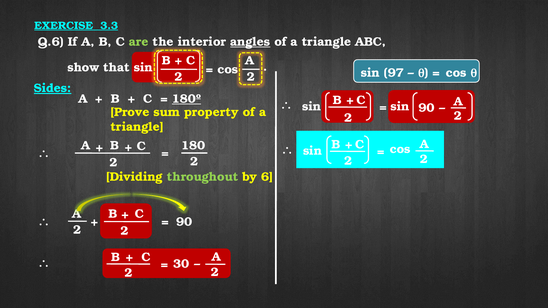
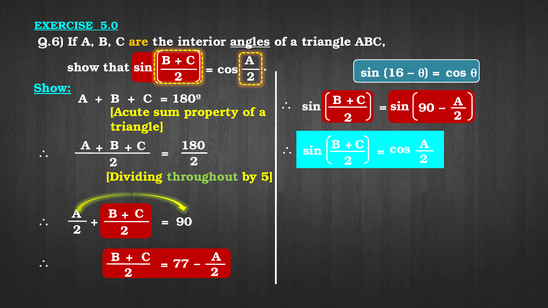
3.3: 3.3 -> 5.0
are colour: light green -> yellow
97: 97 -> 16
Sides at (53, 88): Sides -> Show
180º underline: present -> none
Prove: Prove -> Acute
6: 6 -> 5
30: 30 -> 77
